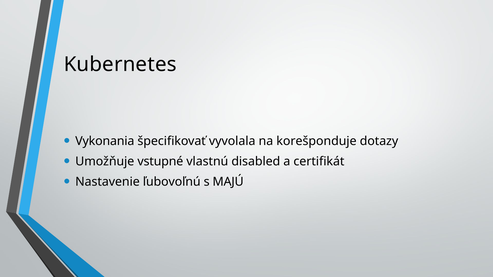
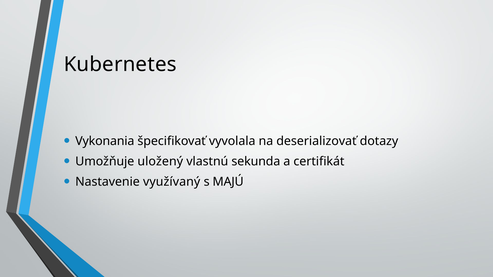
korešponduje: korešponduje -> deserializovať
vstupné: vstupné -> uložený
disabled: disabled -> sekunda
ľubovoľnú: ľubovoľnú -> využívaný
